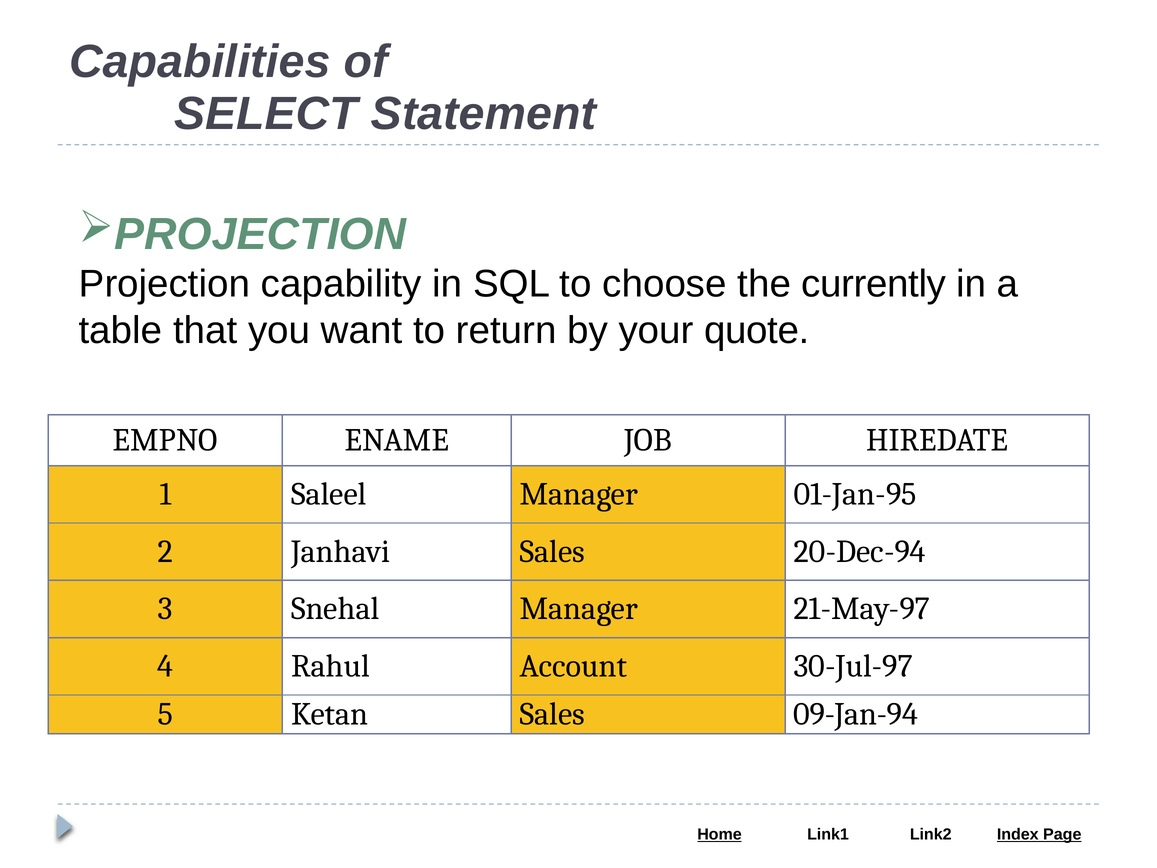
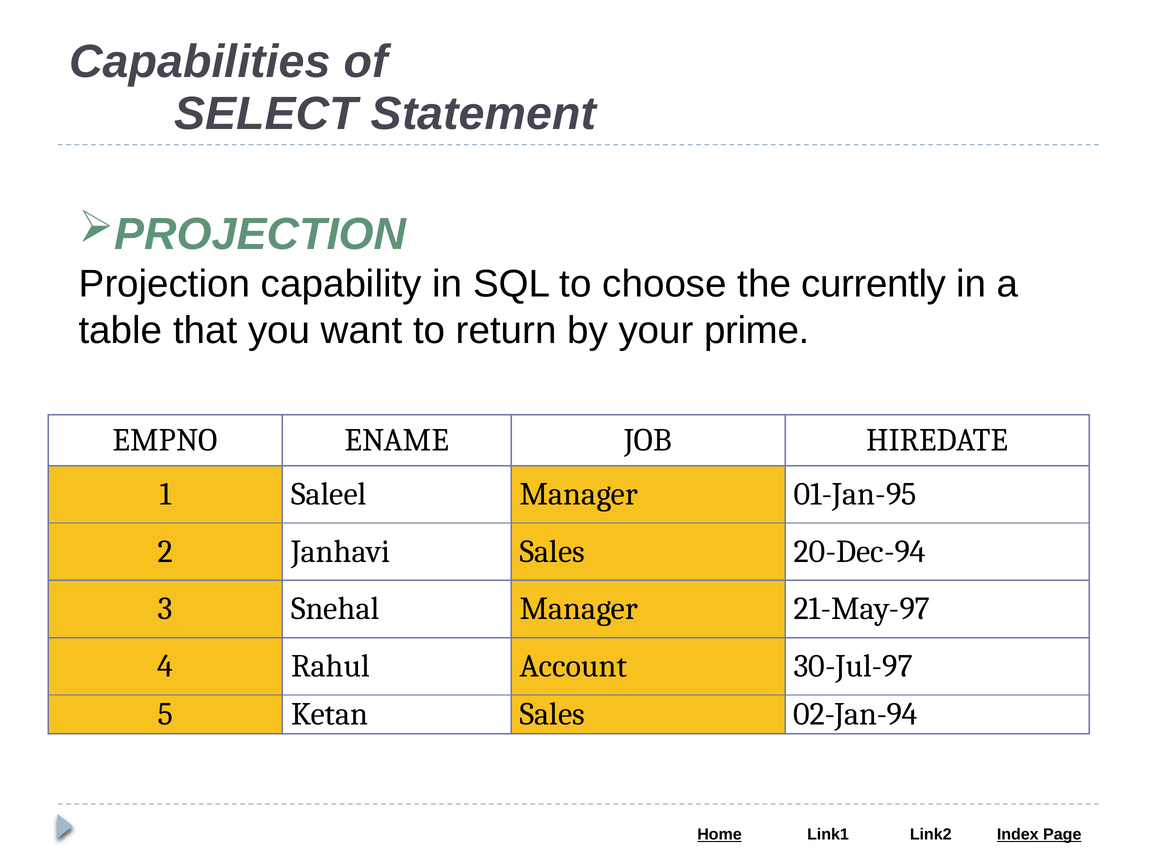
quote: quote -> prime
09-Jan-94: 09-Jan-94 -> 02-Jan-94
